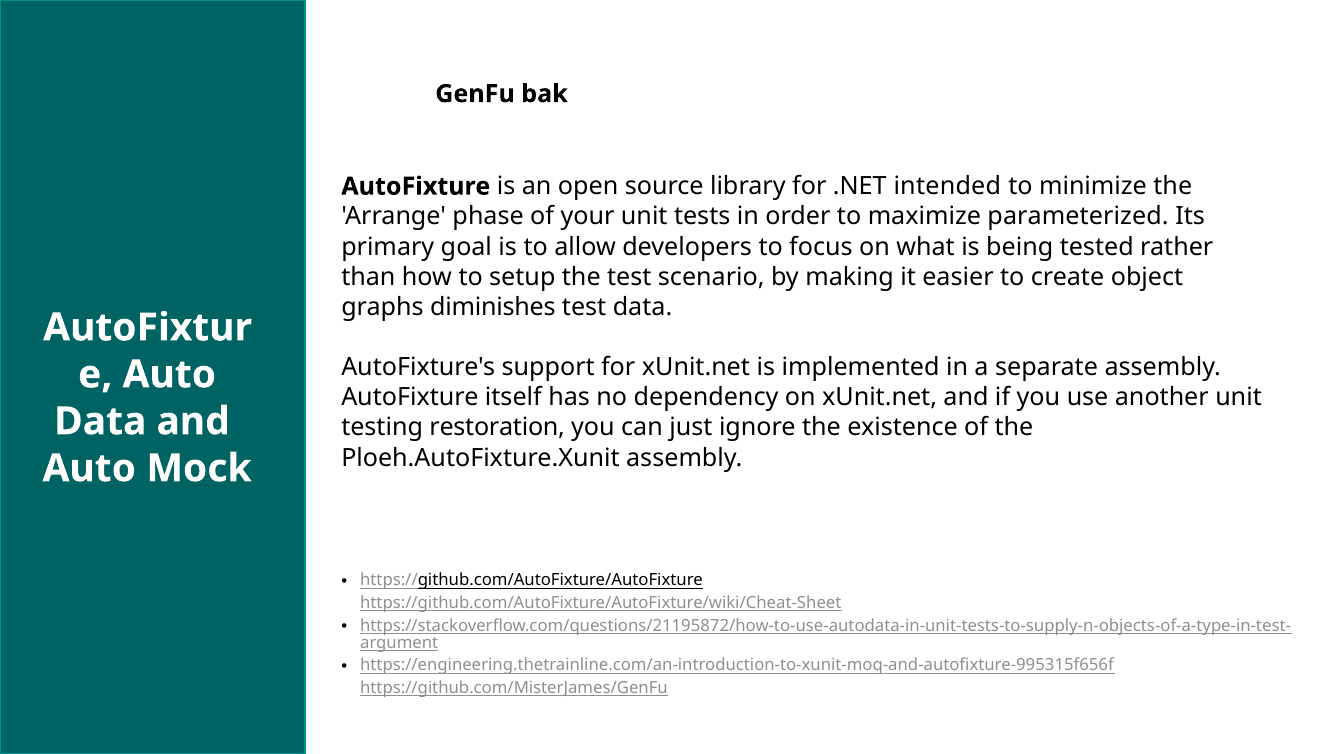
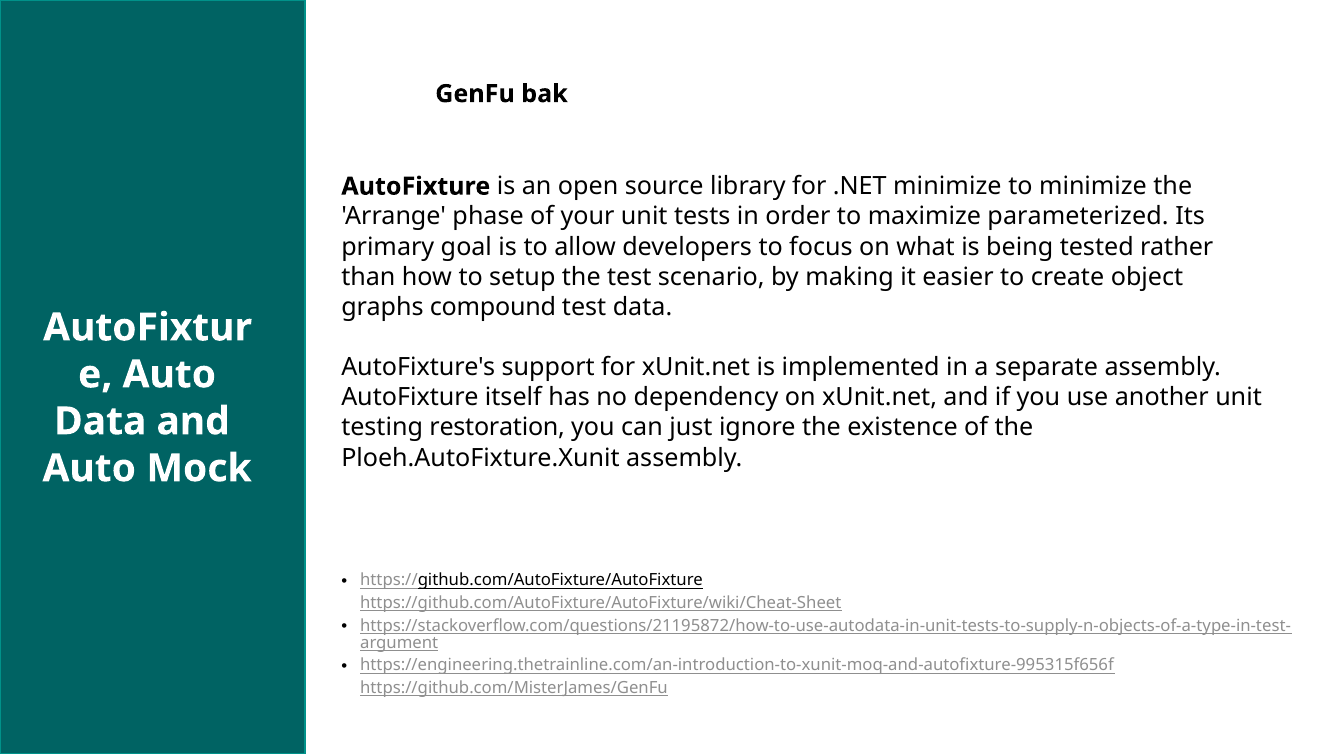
.NET intended: intended -> minimize
diminishes: diminishes -> compound
